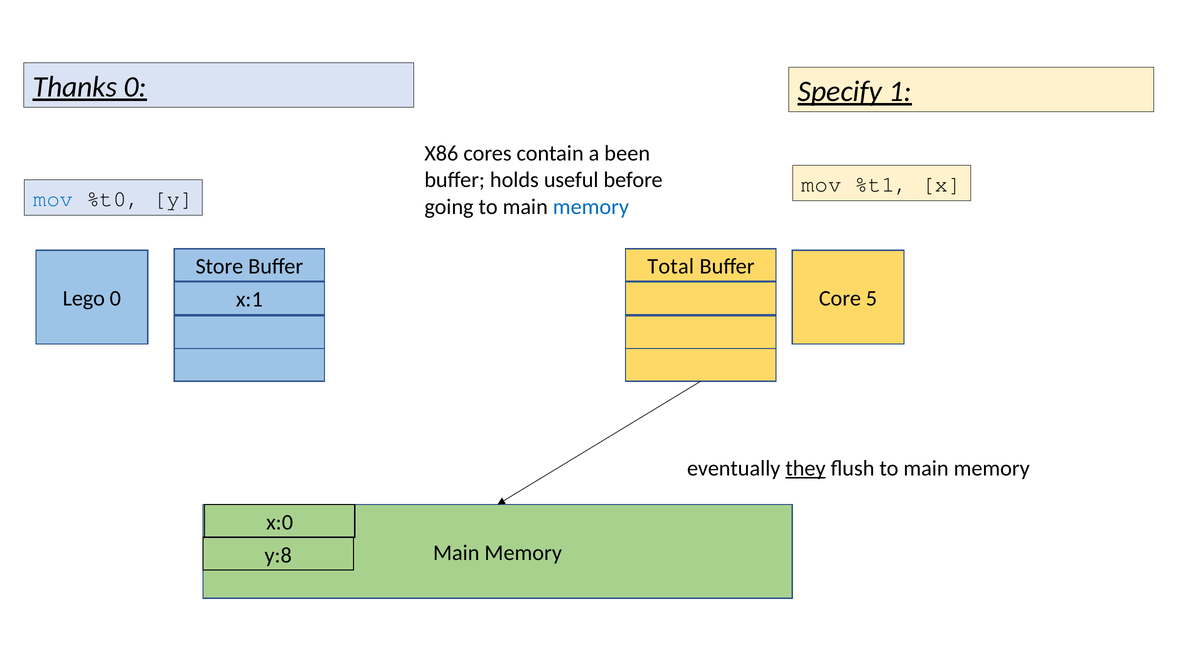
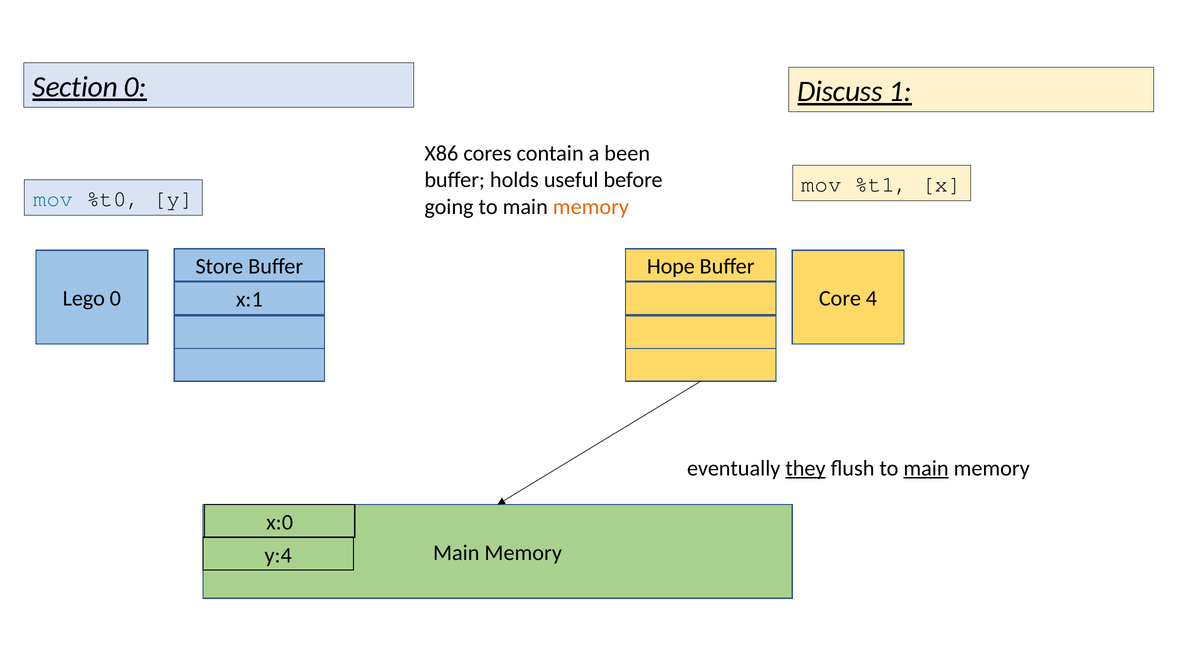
Thanks: Thanks -> Section
Specify: Specify -> Discuss
memory at (591, 207) colour: blue -> orange
Total: Total -> Hope
5: 5 -> 4
main at (926, 468) underline: none -> present
y:8: y:8 -> y:4
